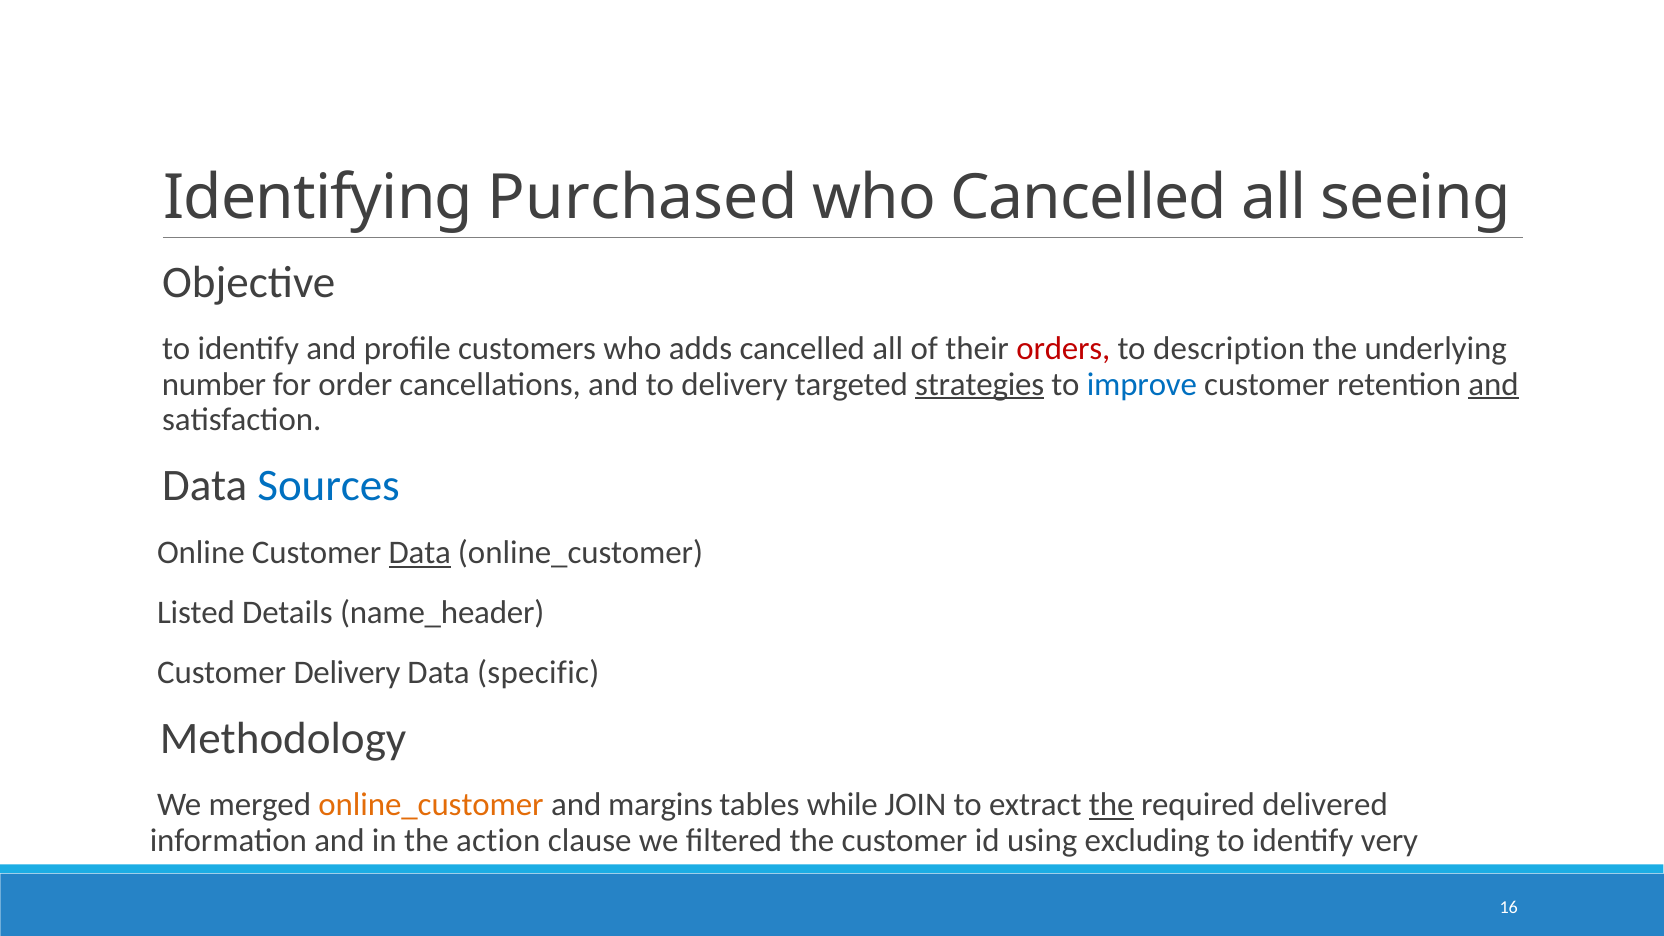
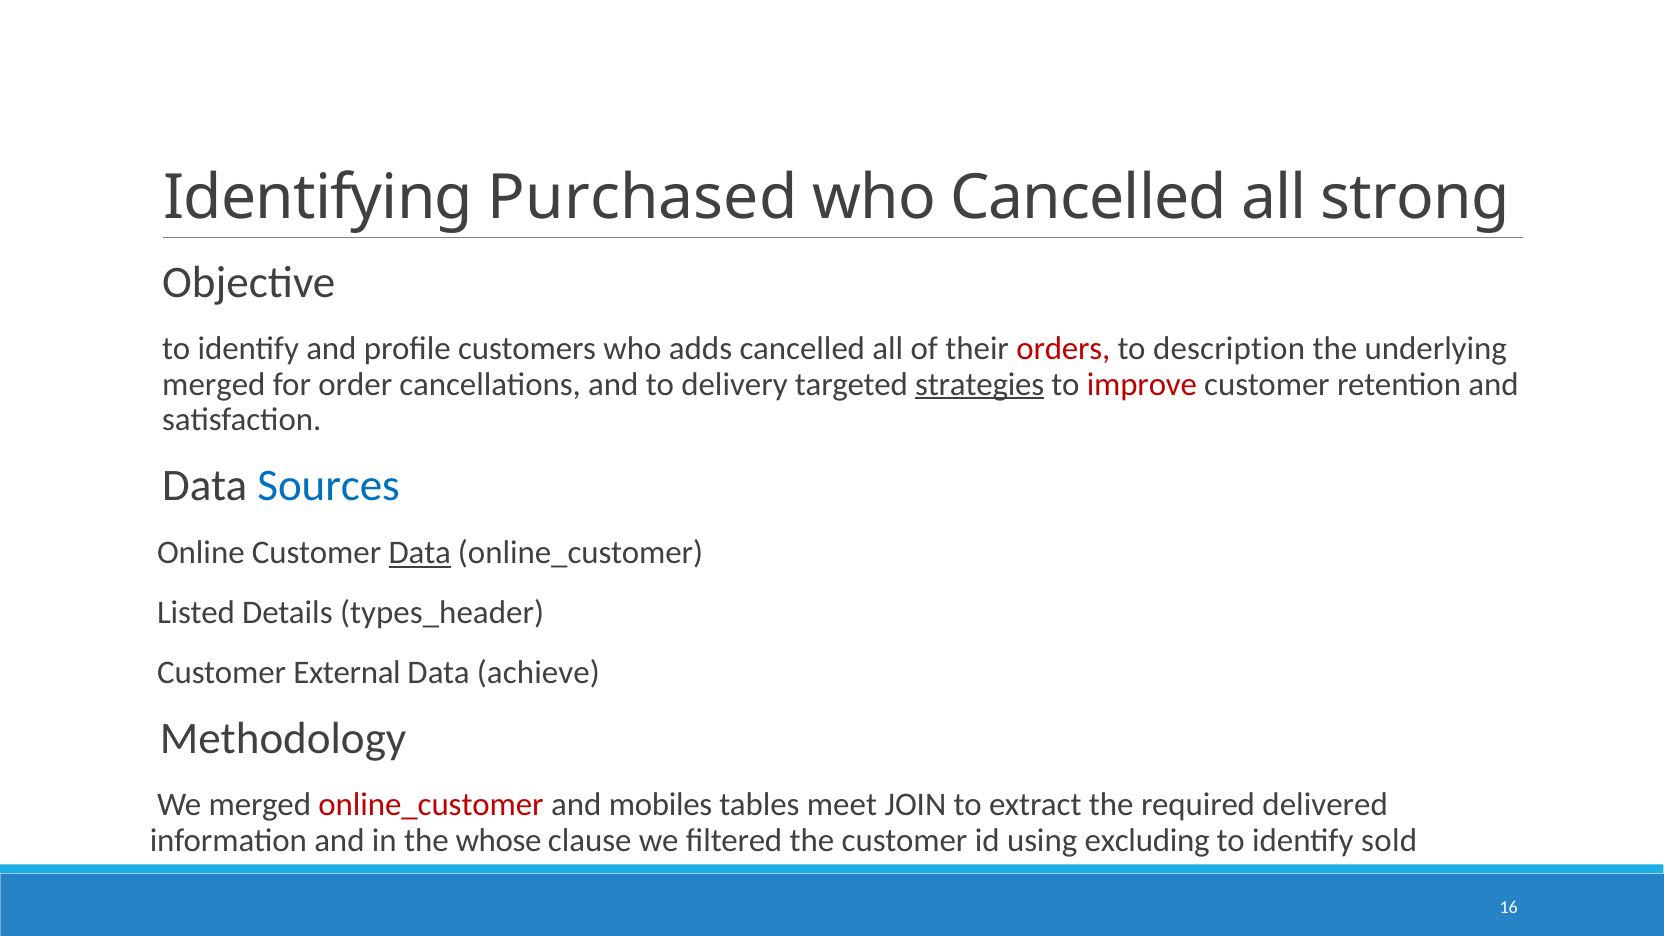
seeing: seeing -> strong
number at (214, 384): number -> merged
improve colour: blue -> red
and at (1494, 384) underline: present -> none
name_header: name_header -> types_header
Customer Delivery: Delivery -> External
specific: specific -> achieve
online_customer at (431, 805) colour: orange -> red
margins: margins -> mobiles
while: while -> meet
the at (1111, 805) underline: present -> none
action: action -> whose
very: very -> sold
